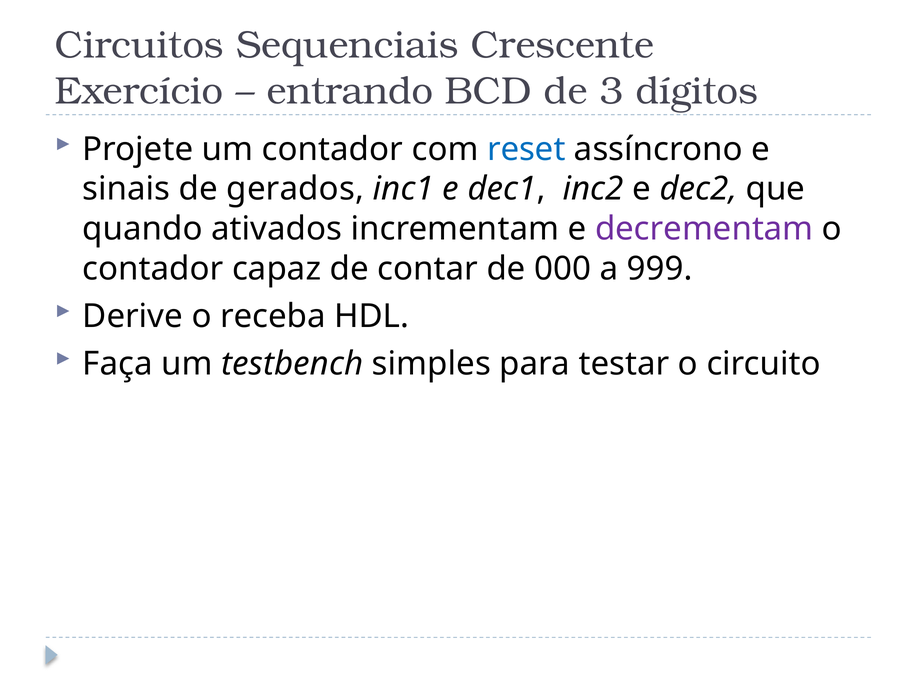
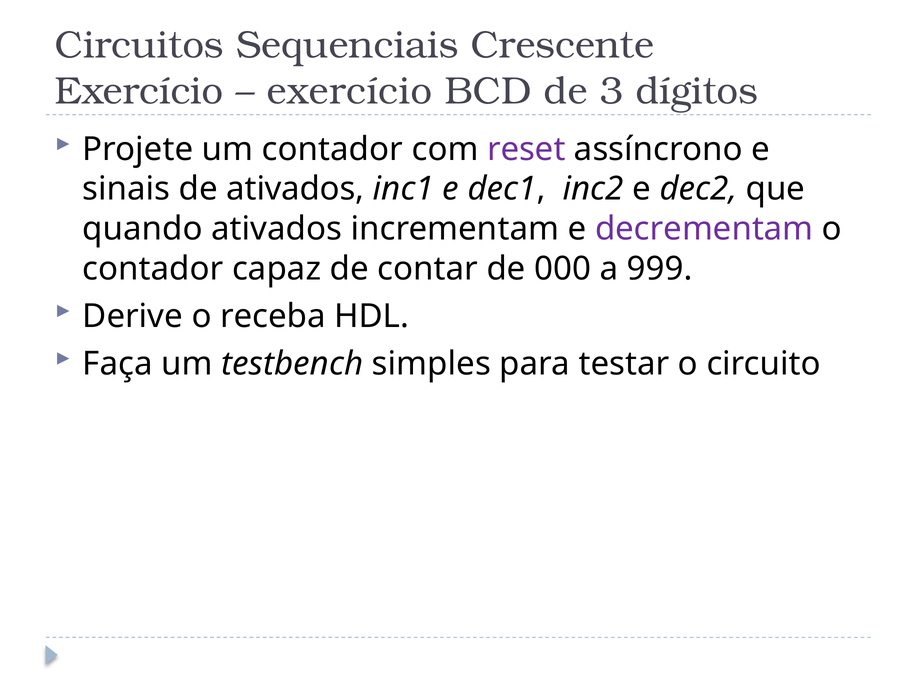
entrando at (350, 91): entrando -> exercício
reset colour: blue -> purple
de gerados: gerados -> ativados
